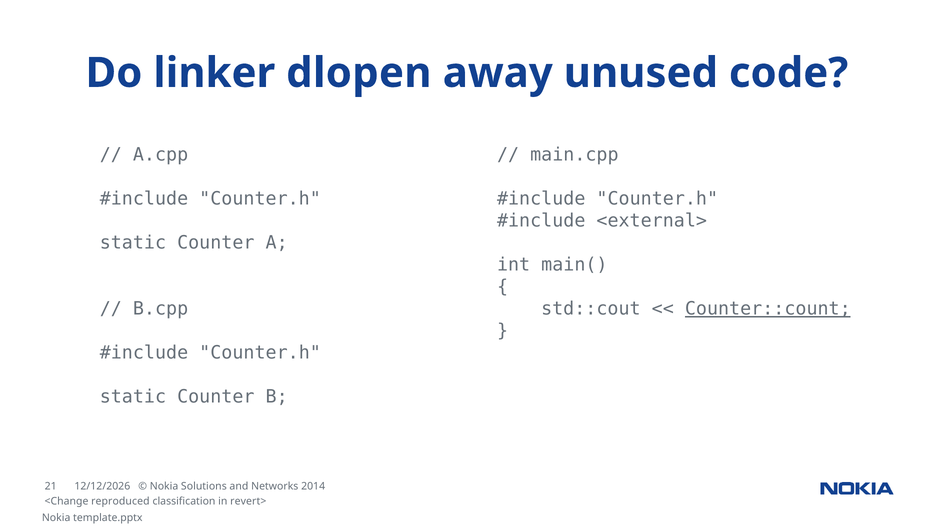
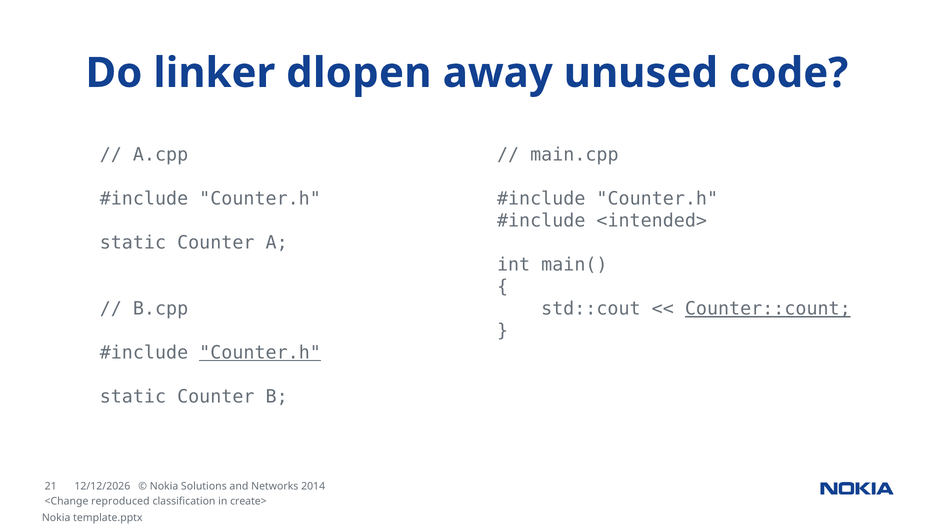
<external>: <external> -> <intended>
Counter.h at (260, 352) underline: none -> present
revert>: revert> -> create>
